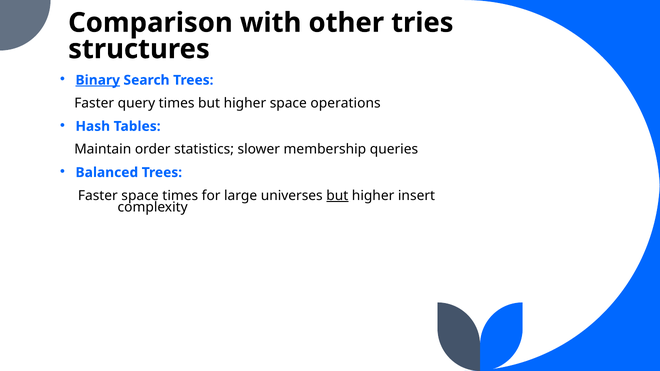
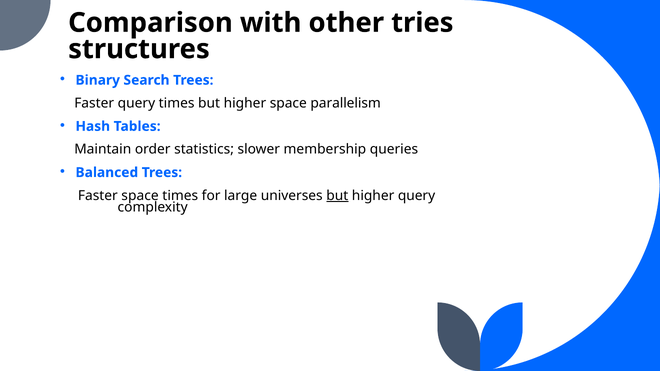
Binary underline: present -> none
operations: operations -> parallelism
higher insert: insert -> query
